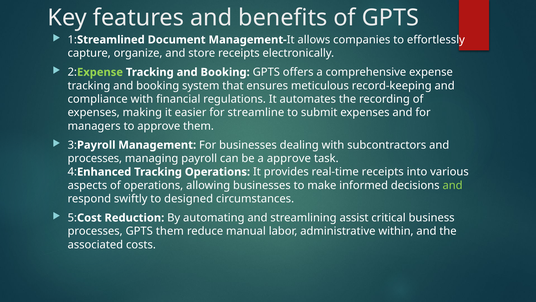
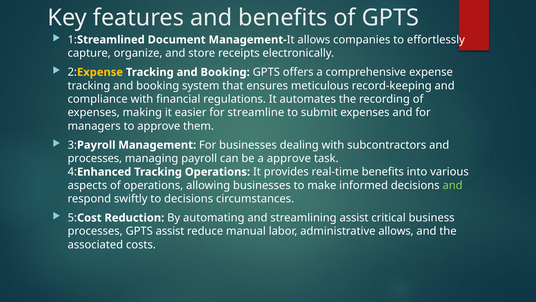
Expense at (100, 72) colour: light green -> yellow
real-time receipts: receipts -> benefits
to designed: designed -> decisions
GPTS them: them -> assist
administrative within: within -> allows
